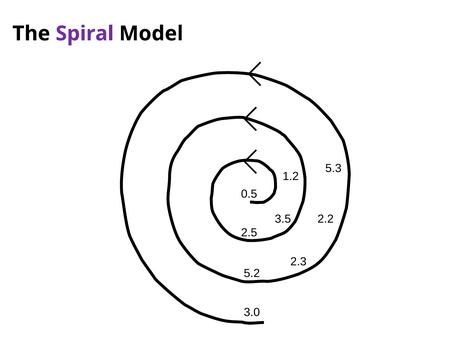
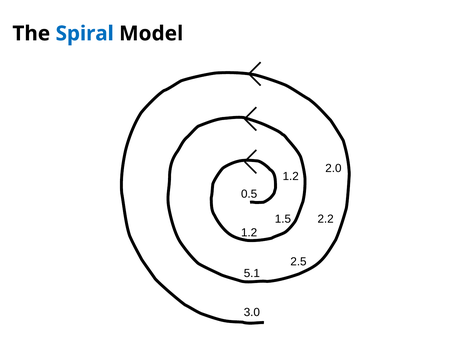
Spiral colour: purple -> blue
5.3: 5.3 -> 2.0
3.5: 3.5 -> 1.5
2.5 at (249, 232): 2.5 -> 1.2
2.3: 2.3 -> 2.5
5.2: 5.2 -> 5.1
